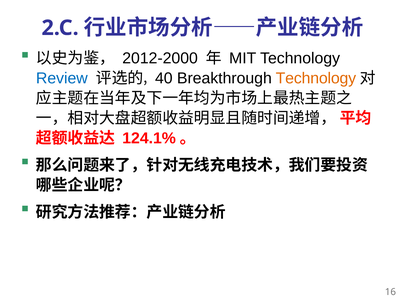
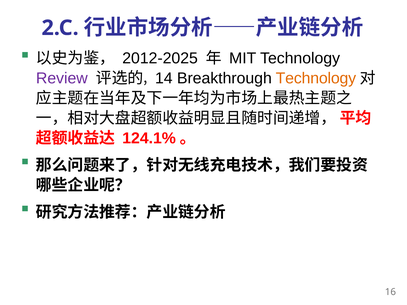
2012-2000: 2012-2000 -> 2012-2025
Review colour: blue -> purple
40: 40 -> 14
